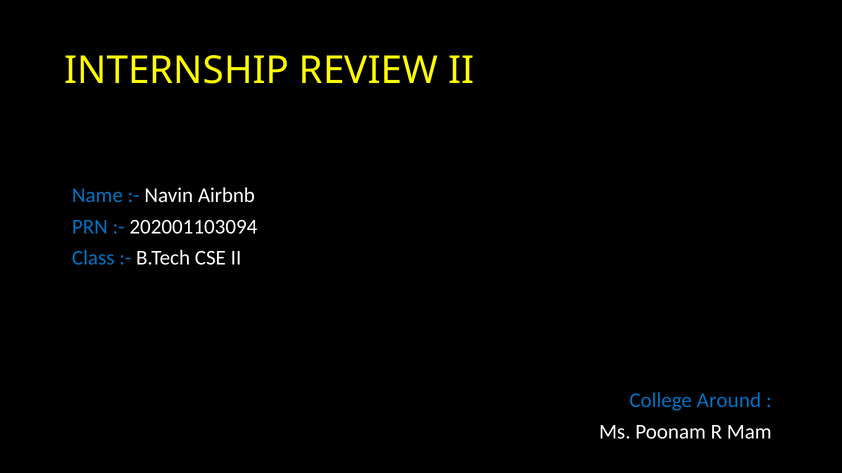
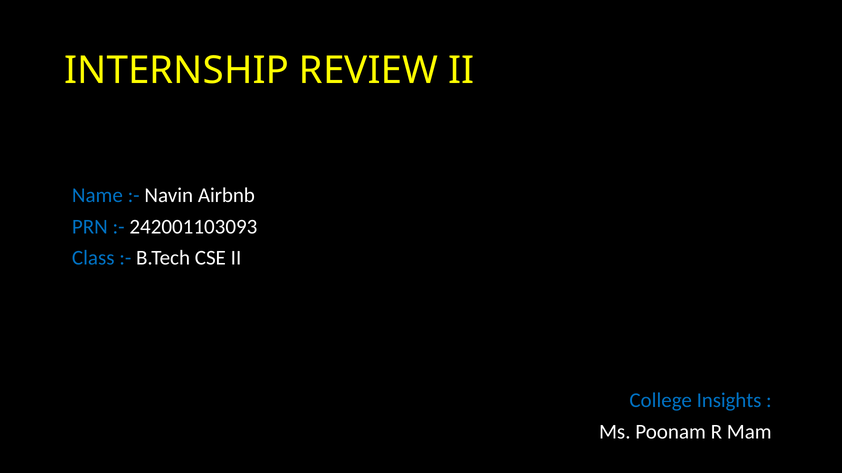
202001103094: 202001103094 -> 242001103093
Around: Around -> Insights
